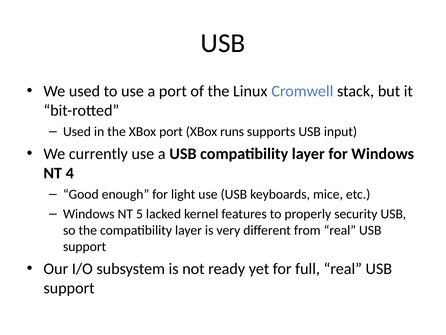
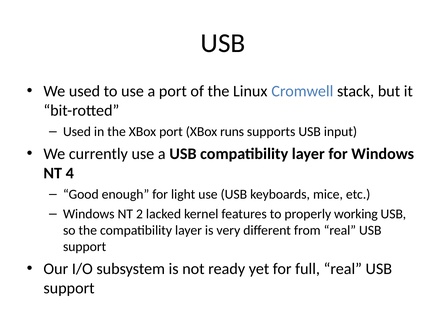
5: 5 -> 2
security: security -> working
